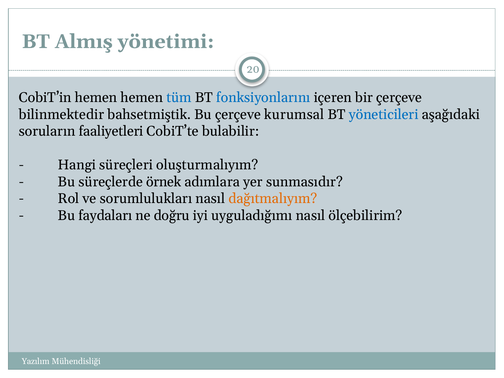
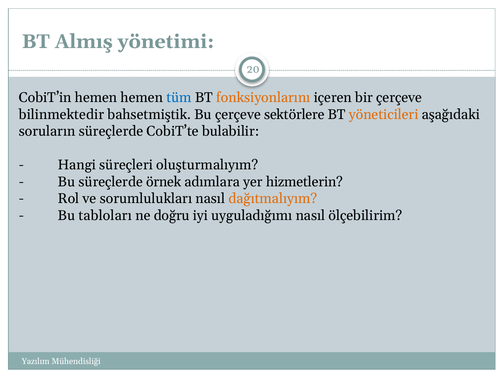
fonksiyonlarını colour: blue -> orange
kurumsal: kurumsal -> sektörlere
yöneticileri colour: blue -> orange
soruların faaliyetleri: faaliyetleri -> süreçlerde
sunmasıdır: sunmasıdır -> hizmetlerin
faydaları: faydaları -> tabloları
